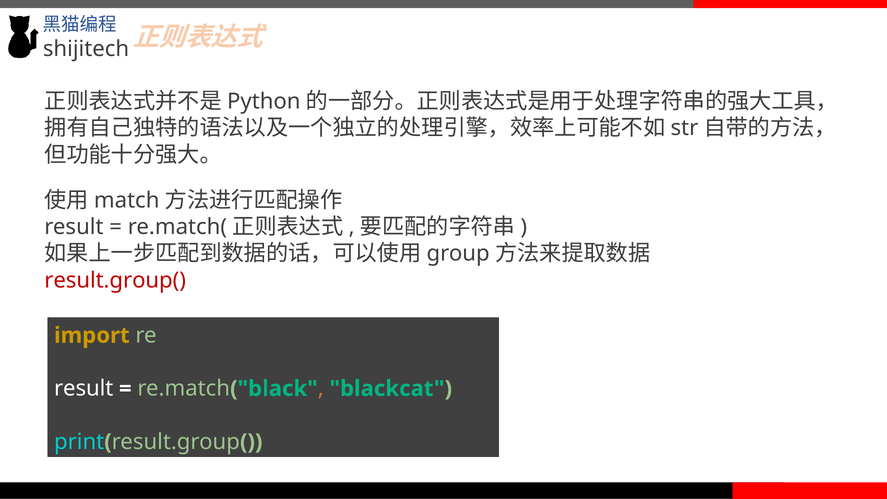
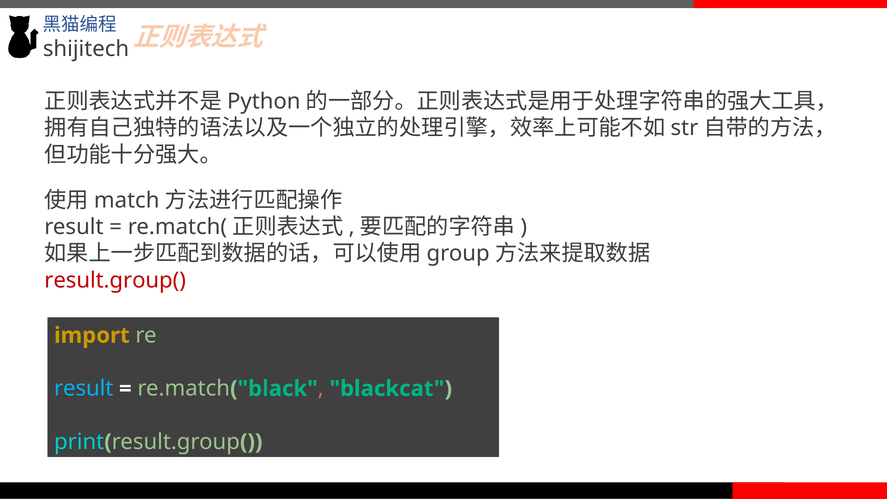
result at (84, 389) colour: white -> light blue
